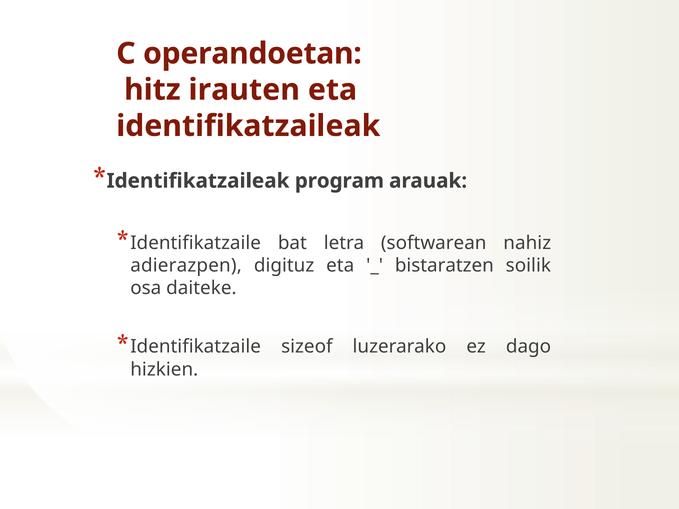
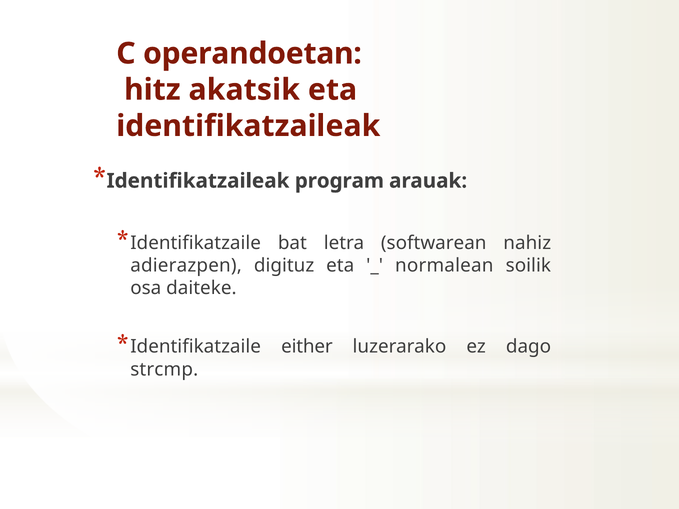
irauten: irauten -> akatsik
bistaratzen: bistaratzen -> normalean
sizeof: sizeof -> either
hizkien: hizkien -> strcmp
